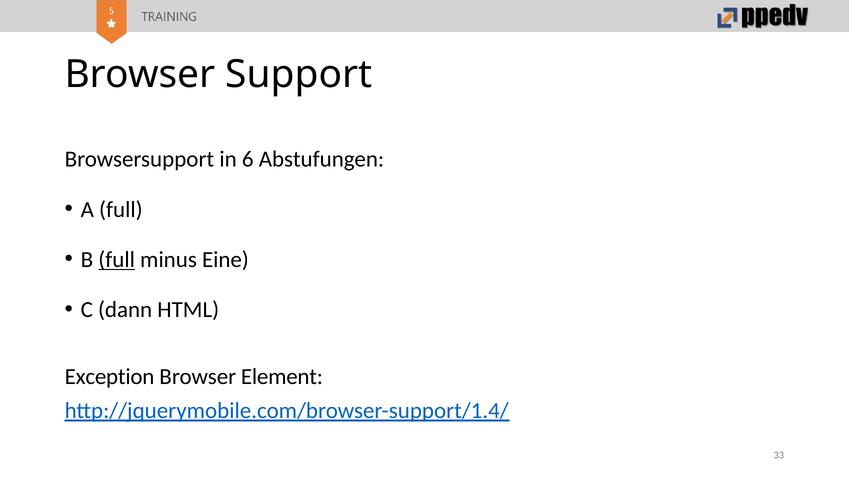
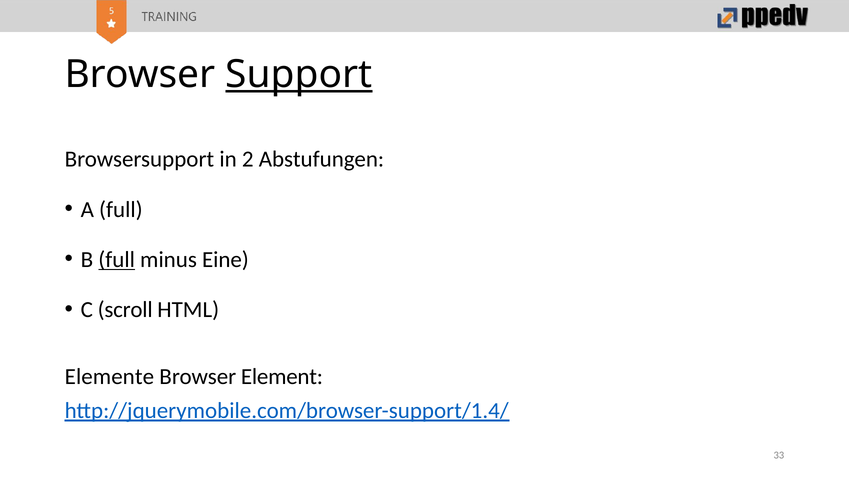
Support underline: none -> present
6: 6 -> 2
dann: dann -> scroll
Exception: Exception -> Elemente
